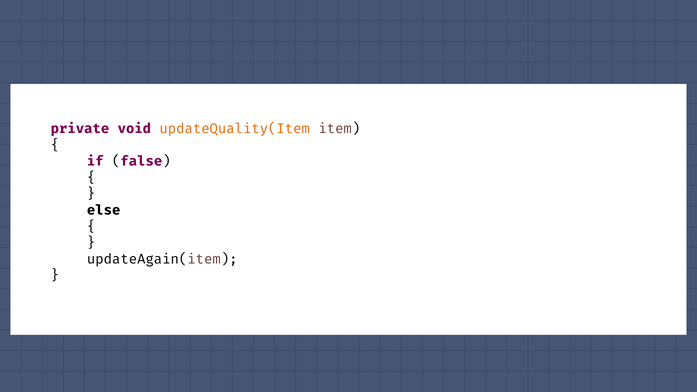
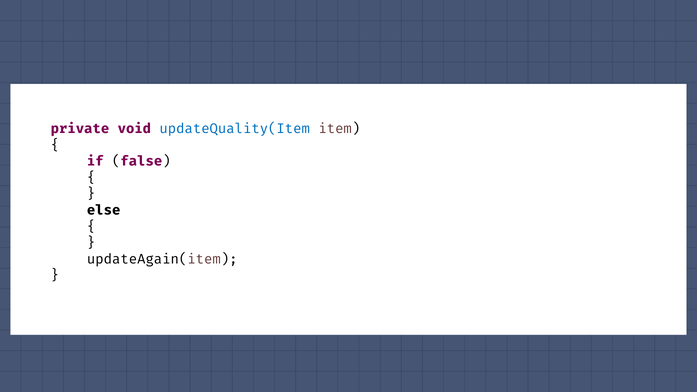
updateQuality(Item colour: orange -> blue
